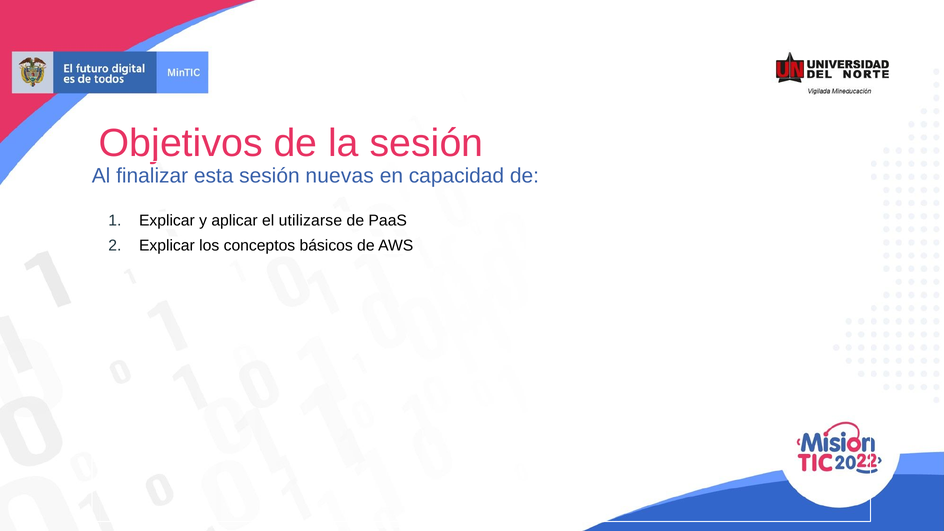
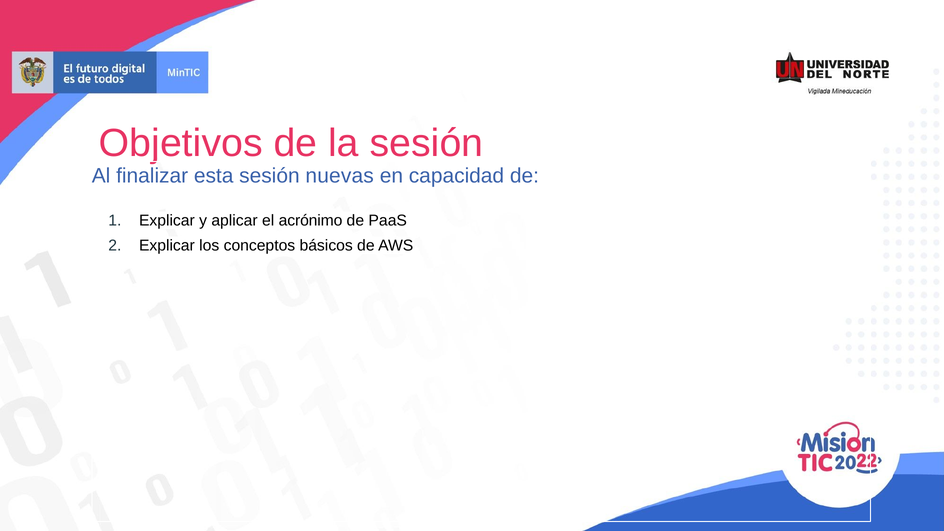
utilizarse: utilizarse -> acrónimo
